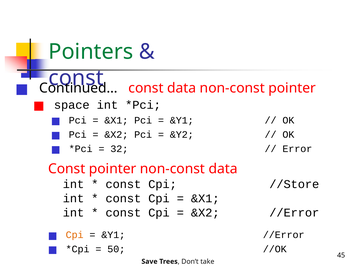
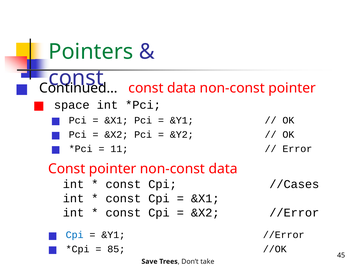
32: 32 -> 11
//Store: //Store -> //Cases
Cpi at (75, 235) colour: orange -> blue
50: 50 -> 85
